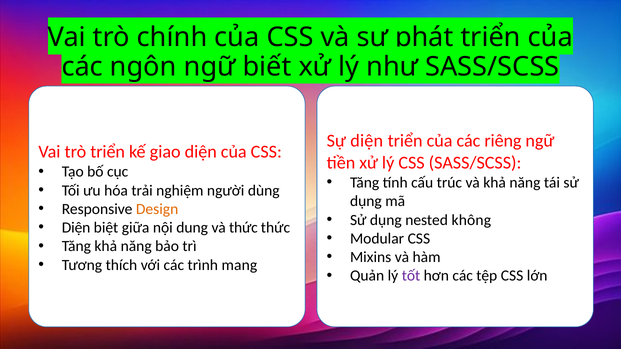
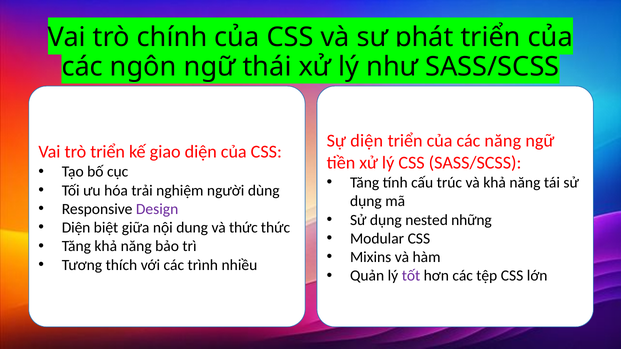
biết: biết -> thái
các riêng: riêng -> năng
Design colour: orange -> purple
không: không -> những
mang: mang -> nhiều
